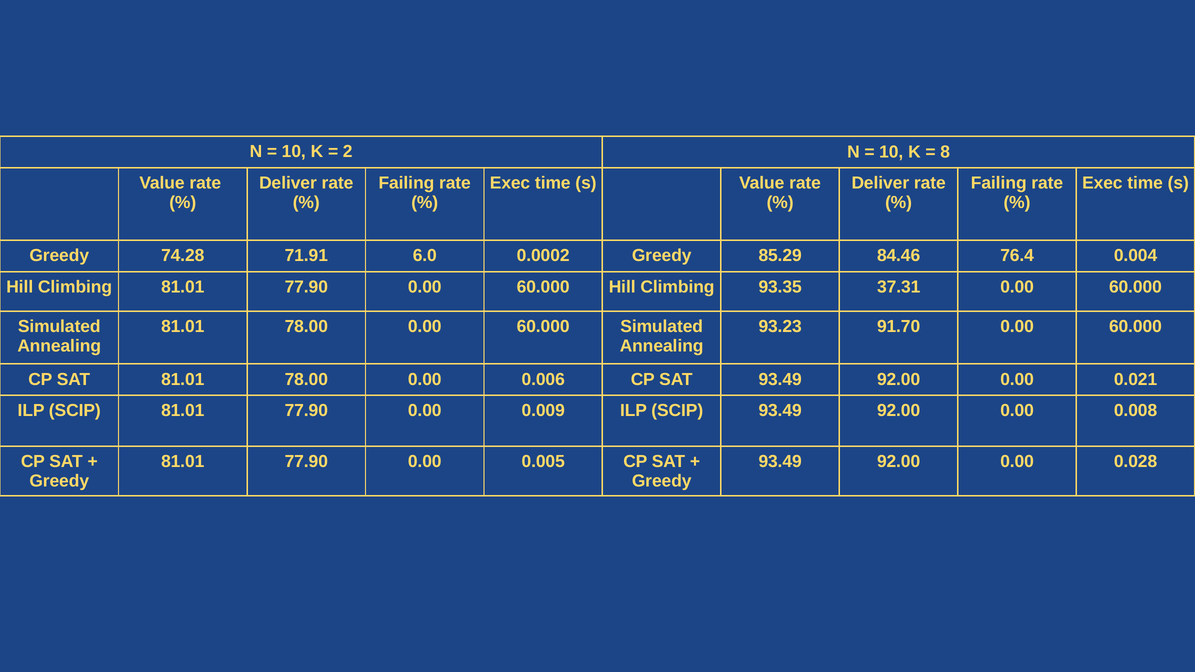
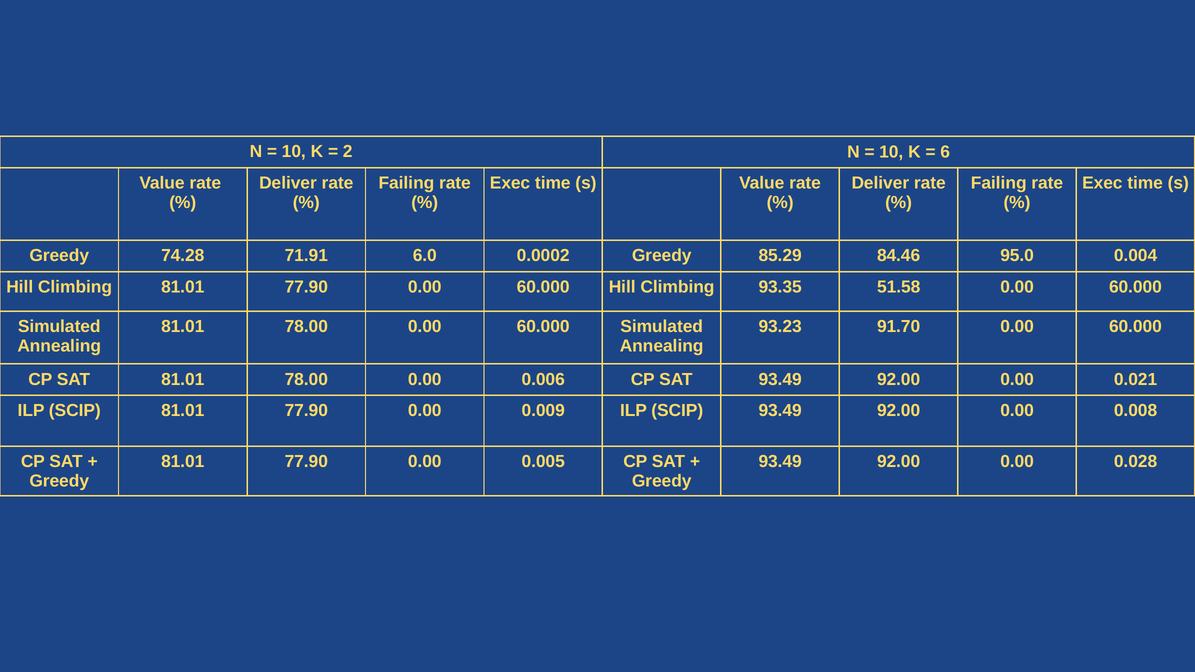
8: 8 -> 6
76.4: 76.4 -> 95.0
37.31: 37.31 -> 51.58
